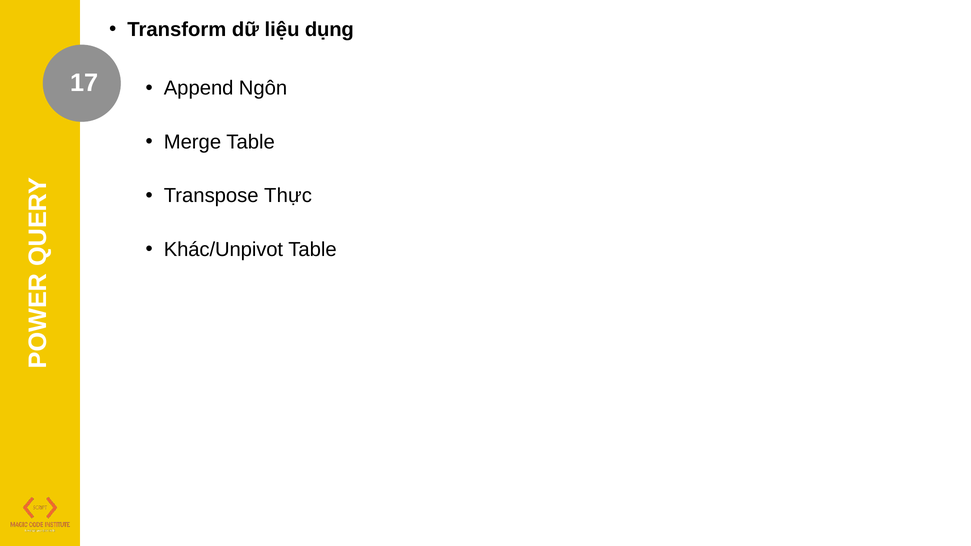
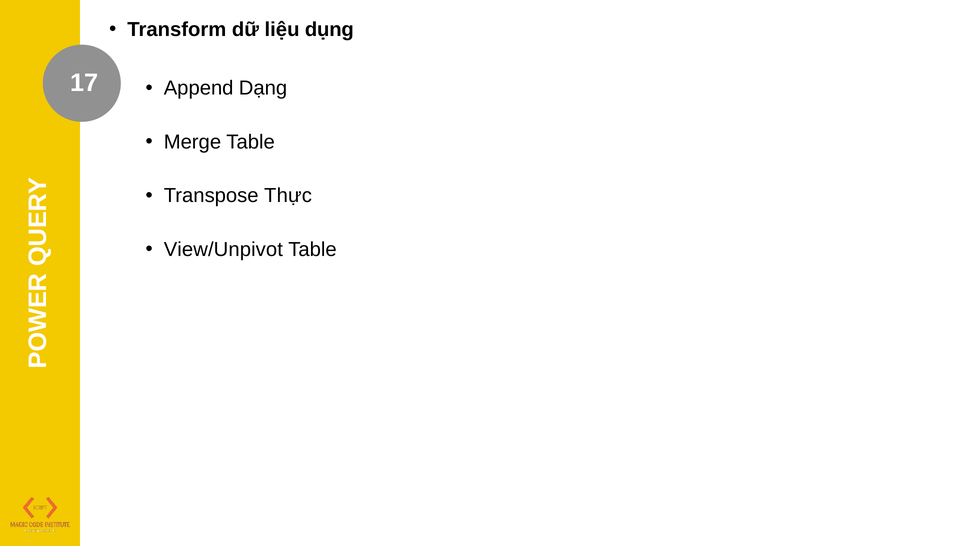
Ngôn: Ngôn -> Dạng
Khác/Unpivot: Khác/Unpivot -> View/Unpivot
